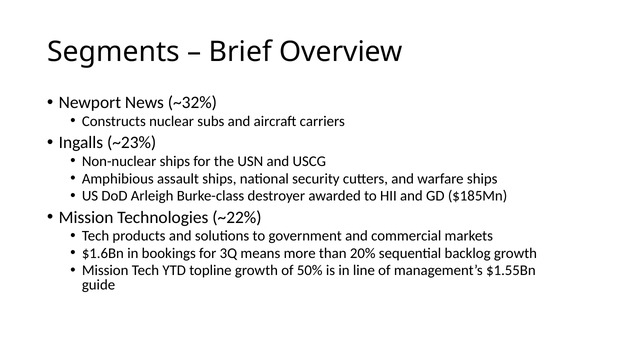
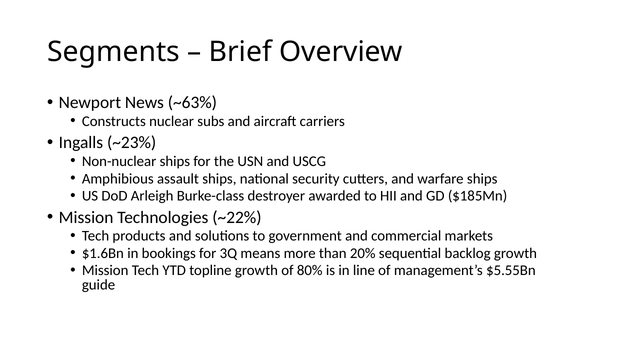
~32%: ~32% -> ~63%
50%: 50% -> 80%
$1.55Bn: $1.55Bn -> $5.55Bn
